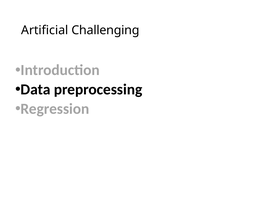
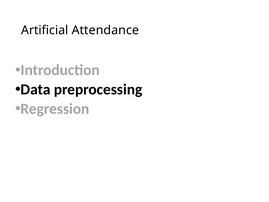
Challenging: Challenging -> Attendance
